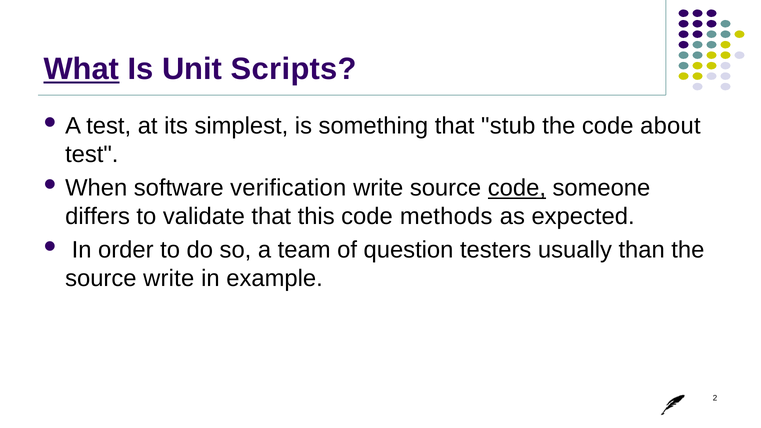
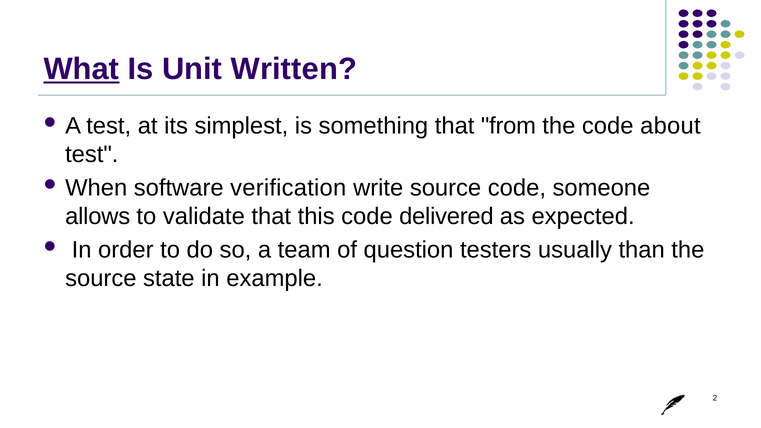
Scripts: Scripts -> Written
stub: stub -> from
code at (517, 188) underline: present -> none
differs: differs -> allows
methods: methods -> delivered
source write: write -> state
